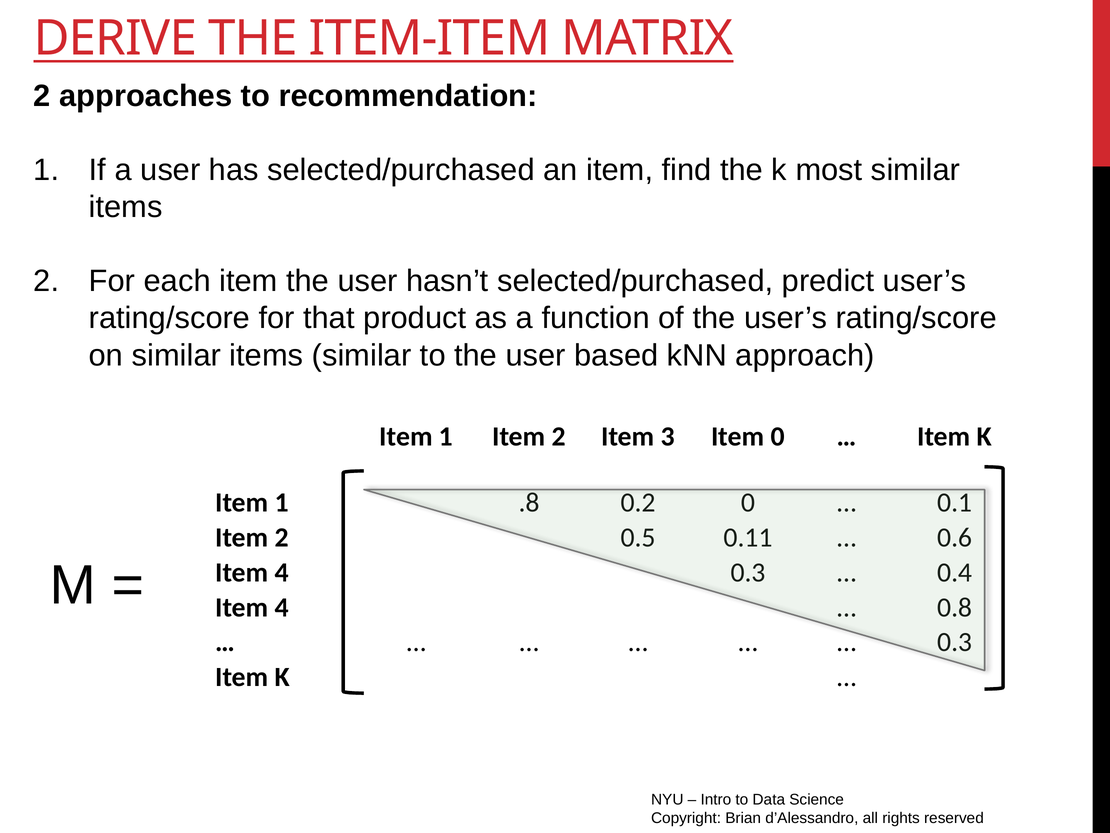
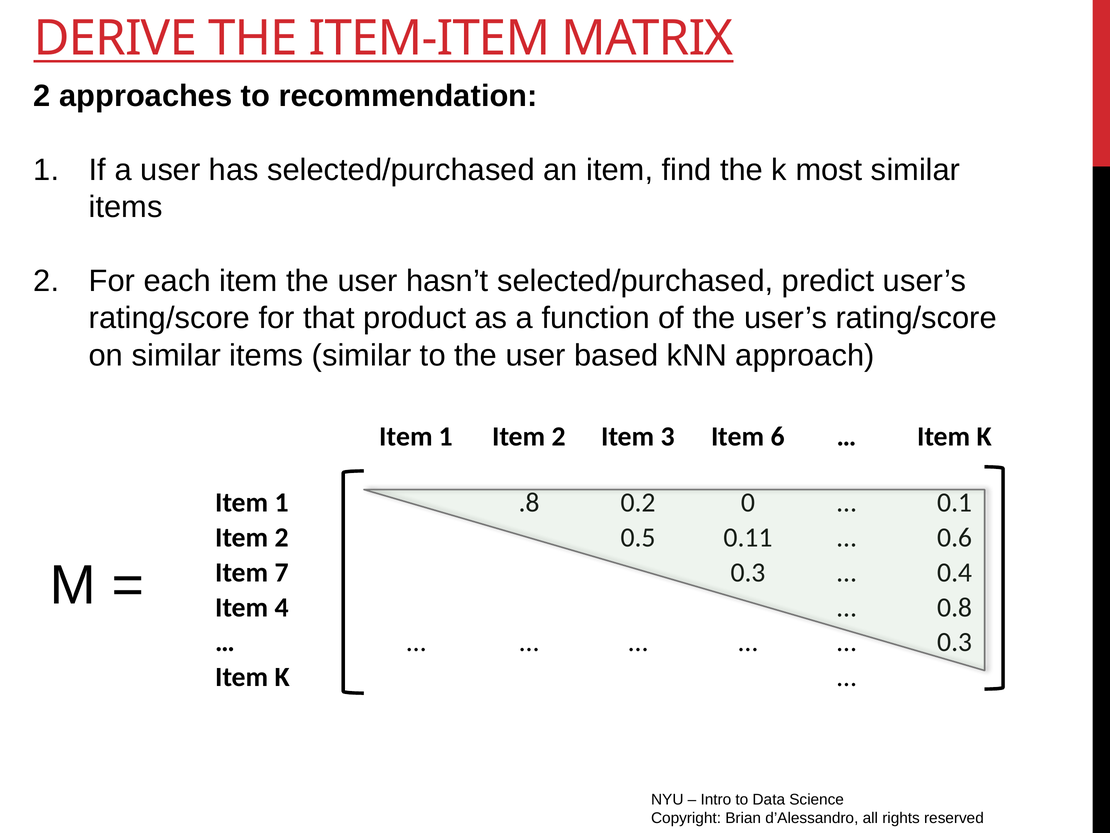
Item 0: 0 -> 6
4 at (282, 572): 4 -> 7
